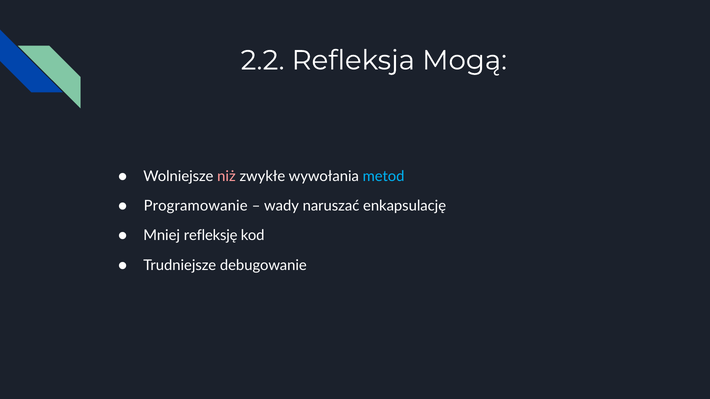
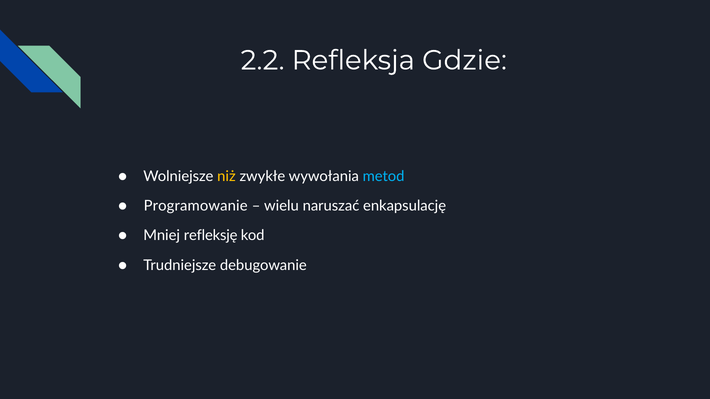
Mogą: Mogą -> Gdzie
niż colour: pink -> yellow
wady: wady -> wielu
